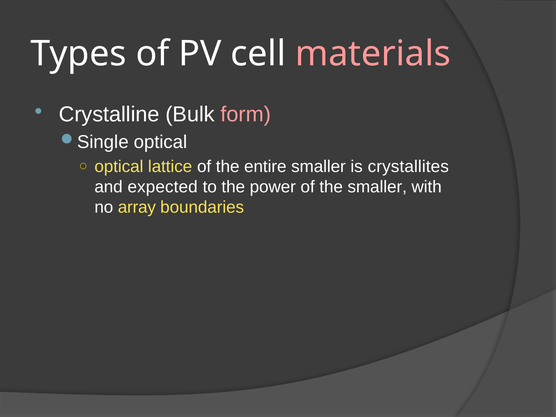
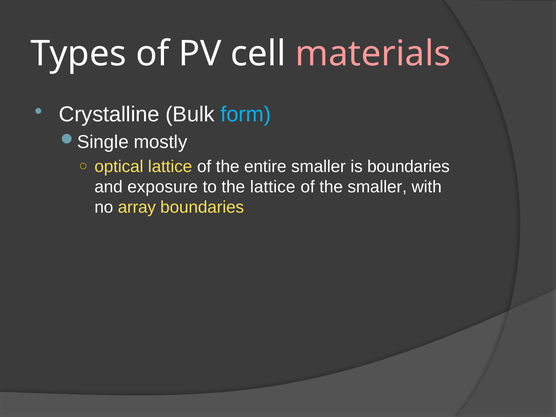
form colour: pink -> light blue
optical at (161, 142): optical -> mostly
is crystallites: crystallites -> boundaries
expected: expected -> exposure
the power: power -> lattice
